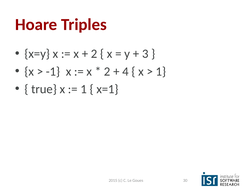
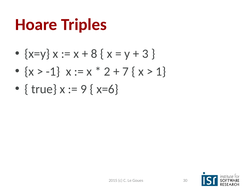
2 at (94, 54): 2 -> 8
4: 4 -> 7
1 at (84, 89): 1 -> 9
x=1: x=1 -> x=6
